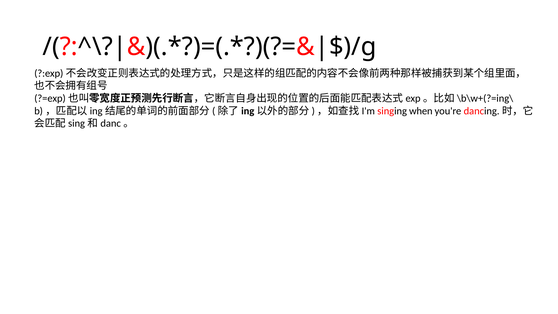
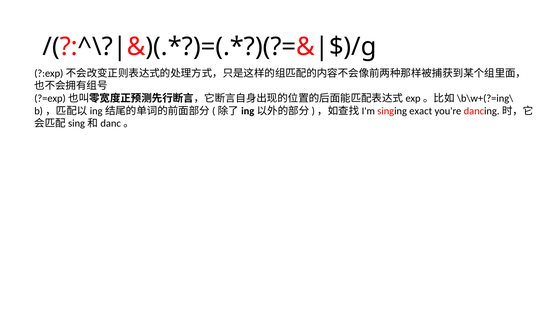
when: when -> exact
